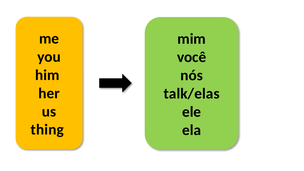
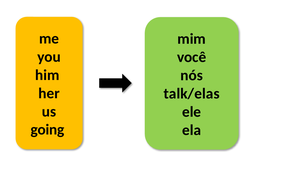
thing: thing -> going
